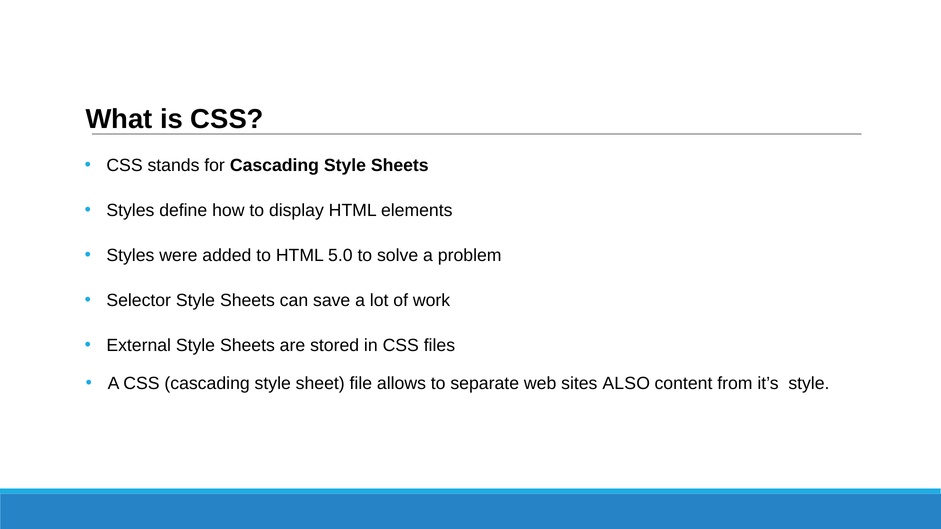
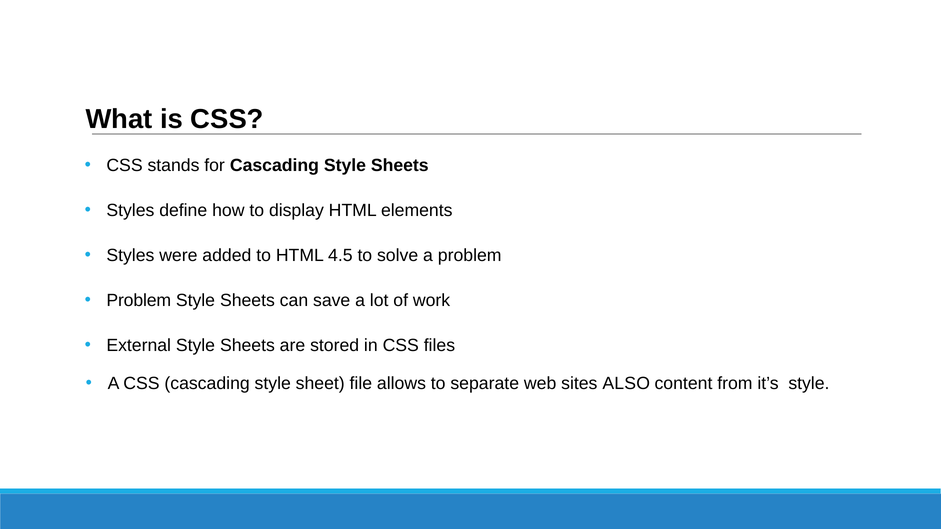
5.0: 5.0 -> 4.5
Selector at (139, 301): Selector -> Problem
